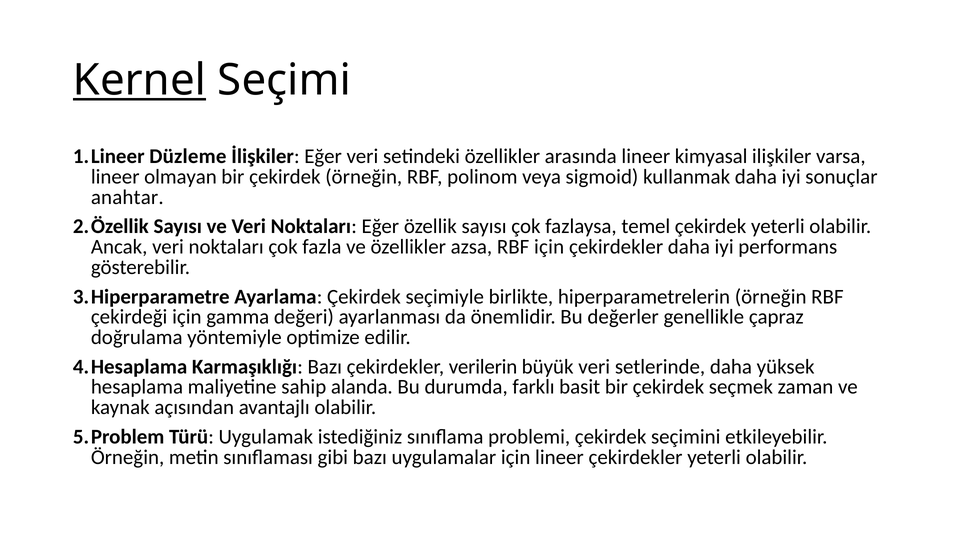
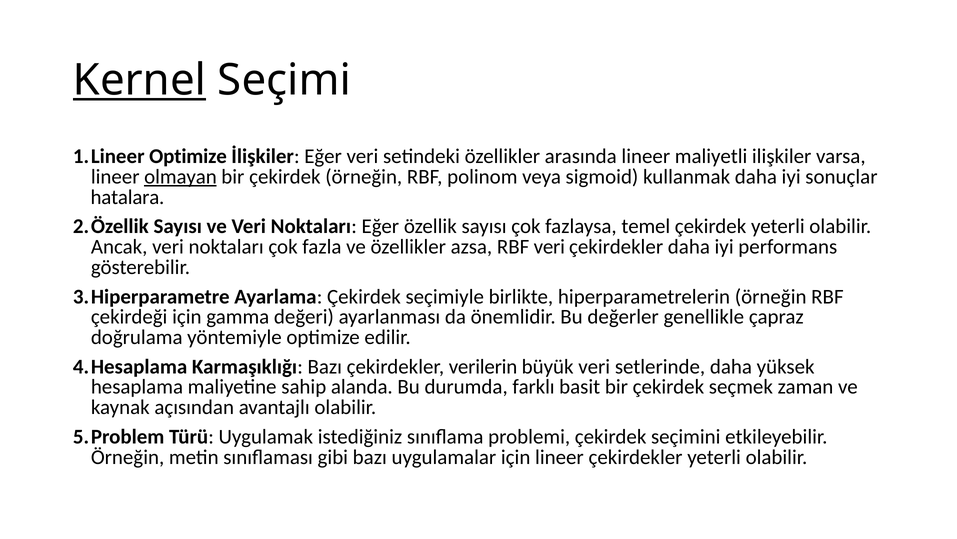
Düzleme at (188, 156): Düzleme -> Optimize
kimyasal: kimyasal -> maliyetli
olmayan underline: none -> present
anahtar: anahtar -> hatalara
RBF için: için -> veri
